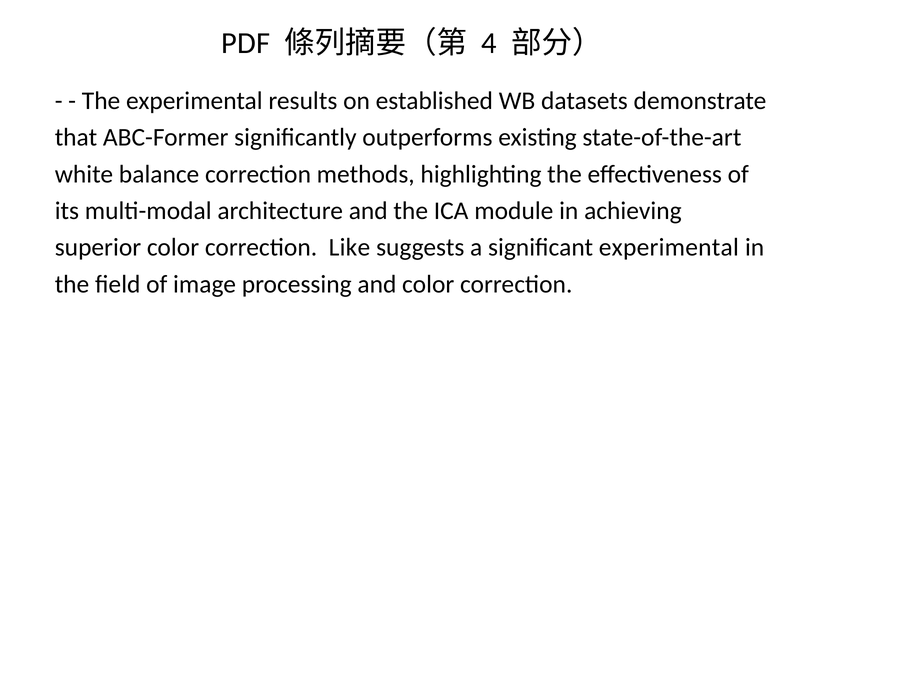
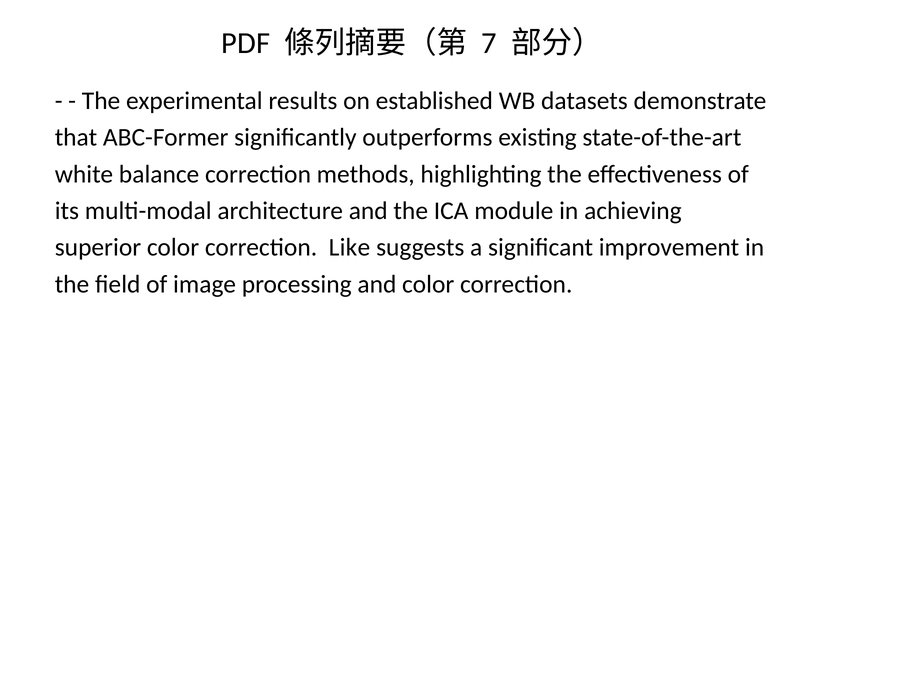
4: 4 -> 7
significant experimental: experimental -> improvement
